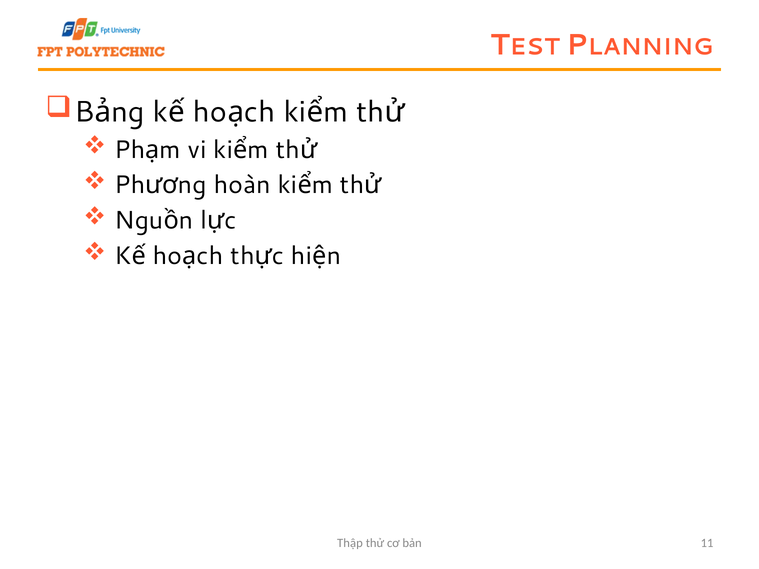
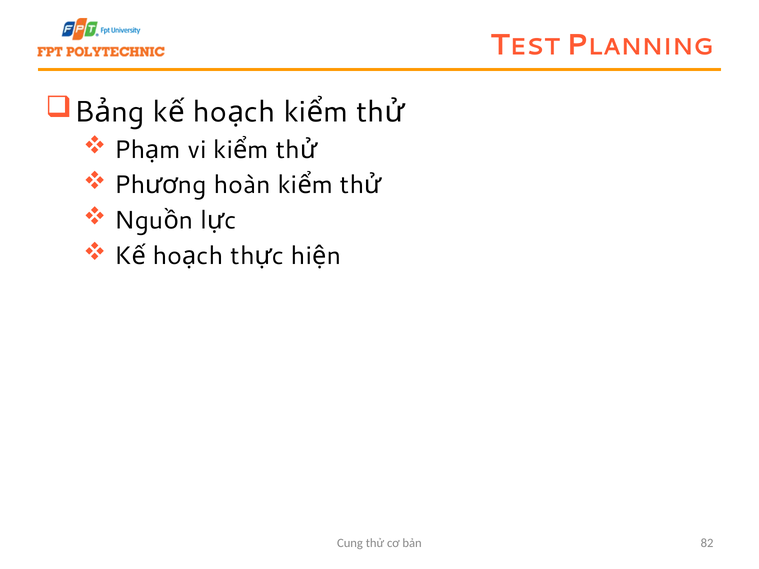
Thập: Thập -> Cung
11: 11 -> 82
